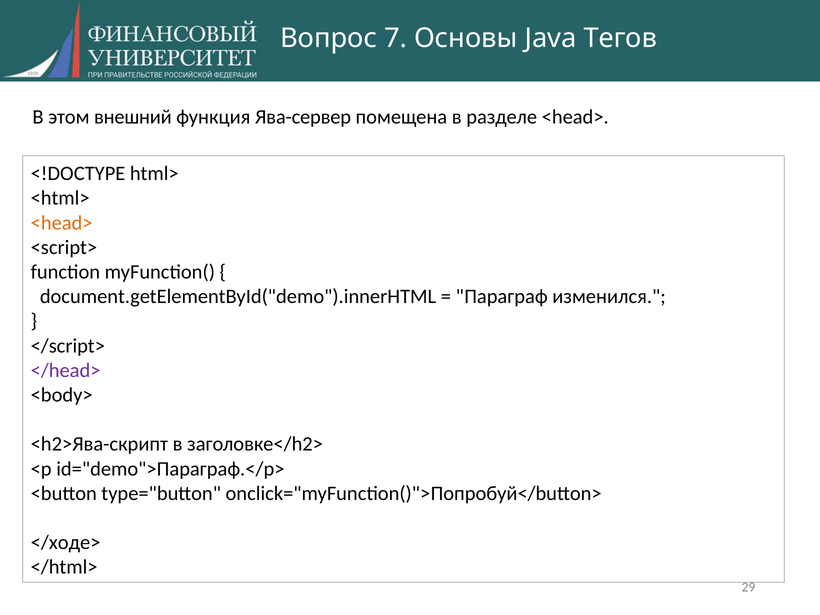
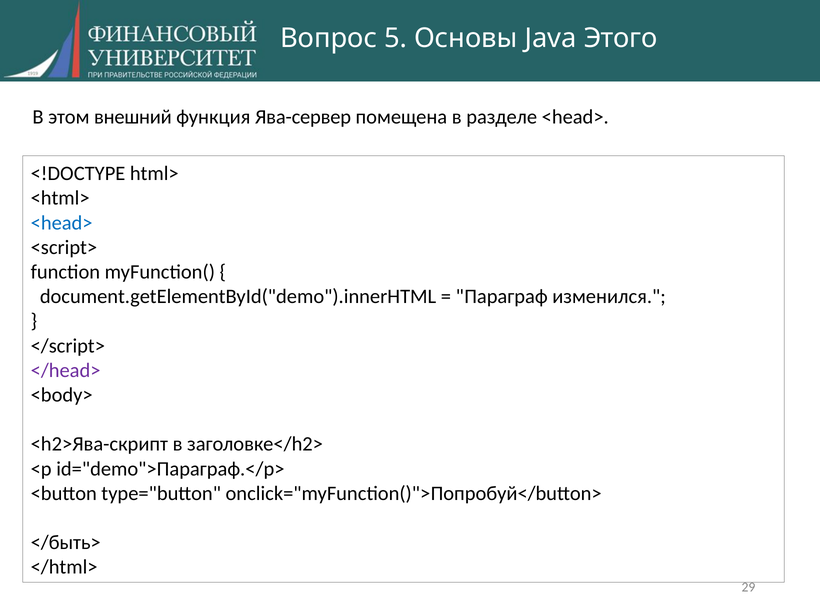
7: 7 -> 5
Тегов: Тегов -> Этого
<head> at (62, 223) colour: orange -> blue
</ходе>: </ходе> -> </быть>
